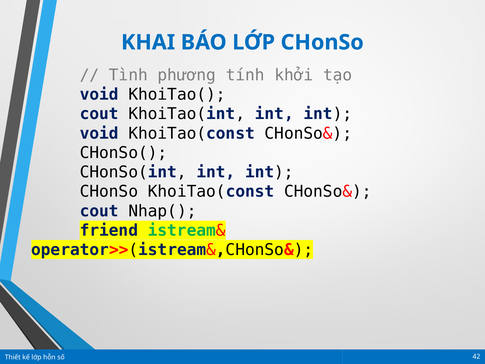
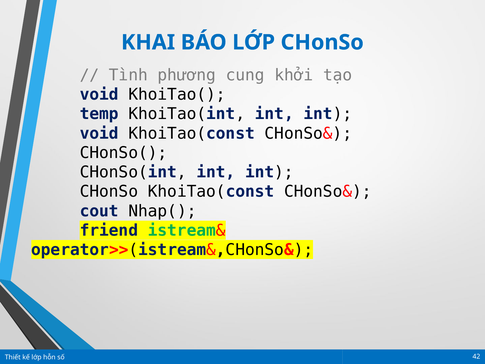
tính: tính -> cung
cout at (99, 114): cout -> temp
